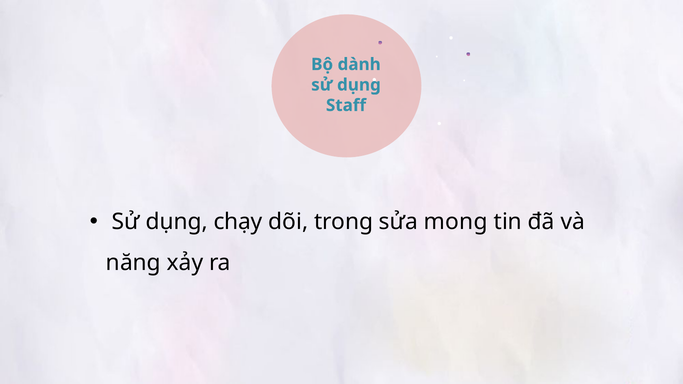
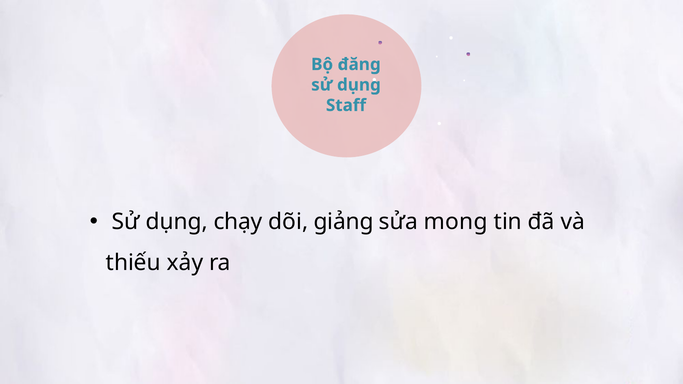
dành: dành -> đăng
trong: trong -> giảng
năng: năng -> thiếu
